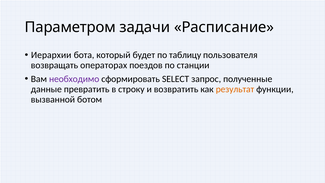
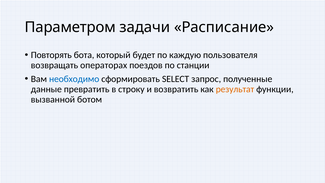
Иерархии: Иерархии -> Повторять
таблицу: таблицу -> каждую
необходимо colour: purple -> blue
